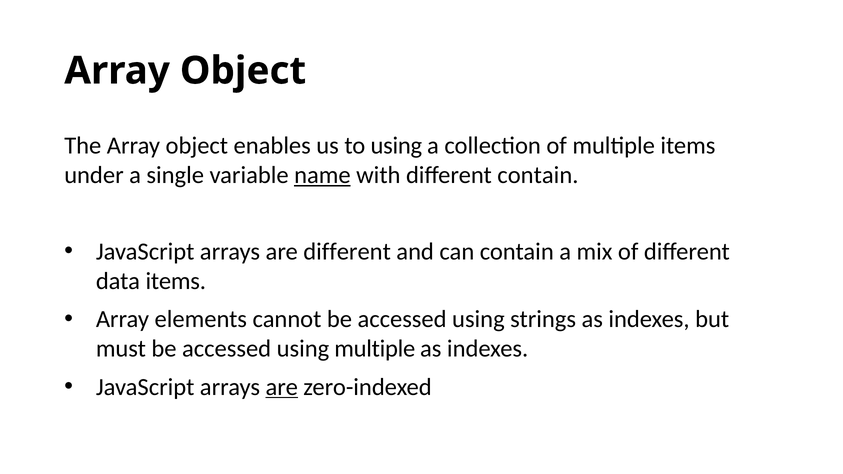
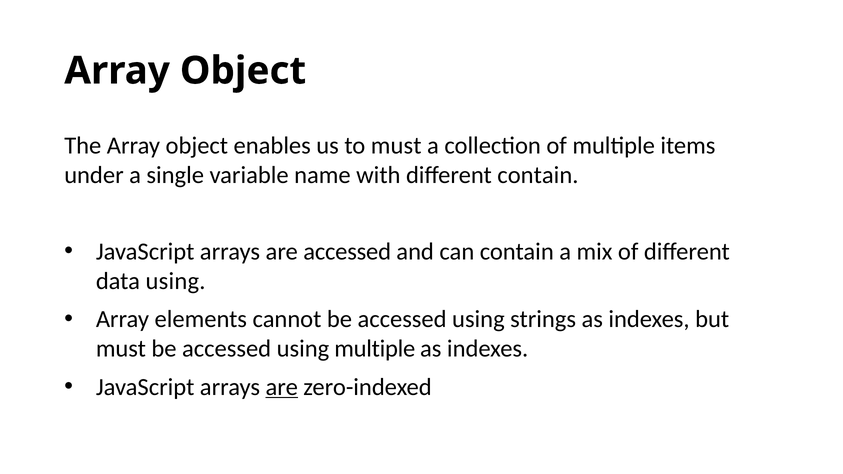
to using: using -> must
name underline: present -> none
are different: different -> accessed
data items: items -> using
